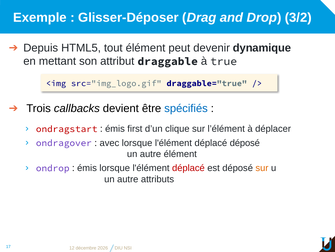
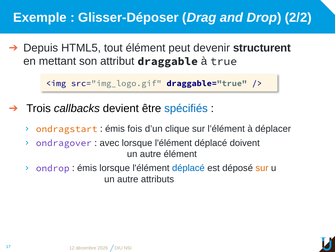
3/2: 3/2 -> 2/2
dynamique: dynamique -> structurent
ondragstart colour: red -> orange
first: first -> fois
déplacé déposé: déposé -> doivent
déplacé at (188, 168) colour: red -> blue
